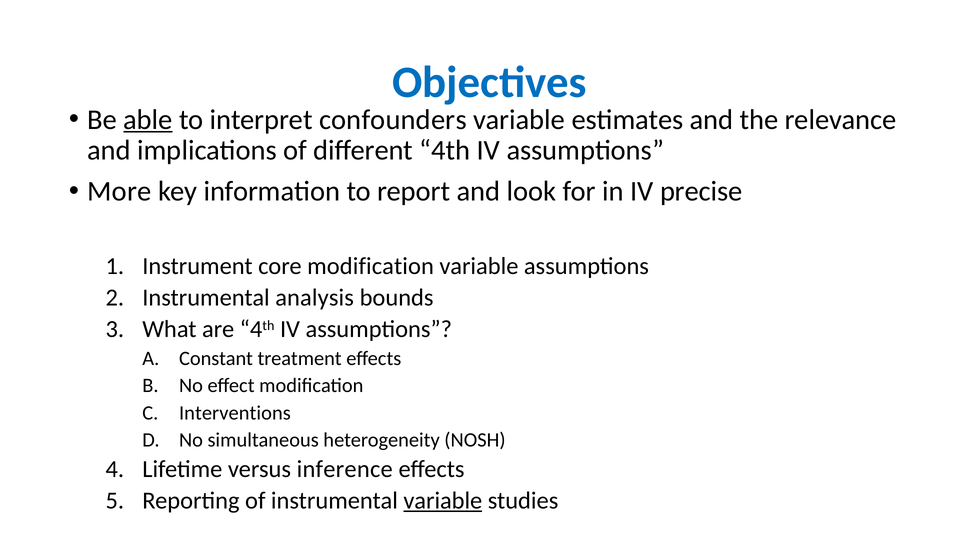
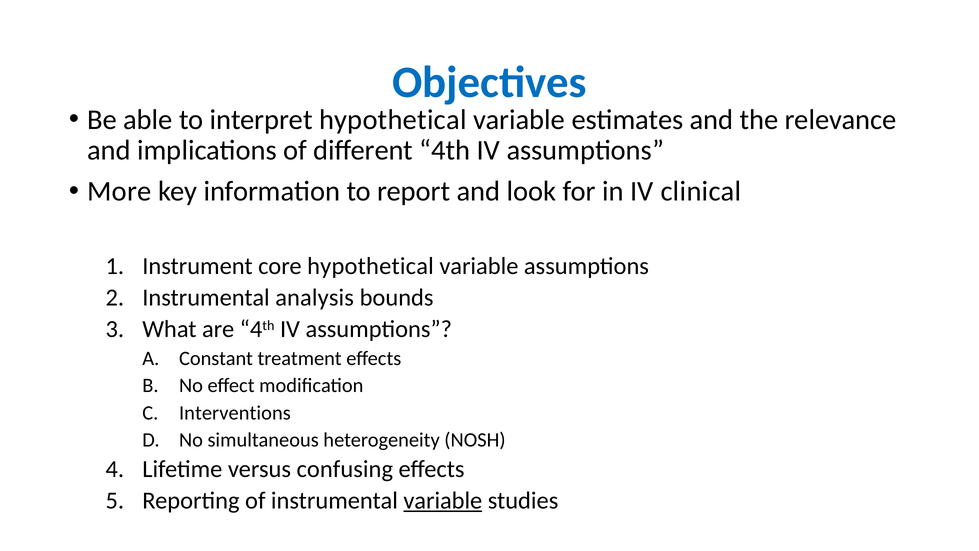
able underline: present -> none
interpret confounders: confounders -> hypothetical
precise: precise -> clinical
core modification: modification -> hypothetical
inference: inference -> confusing
